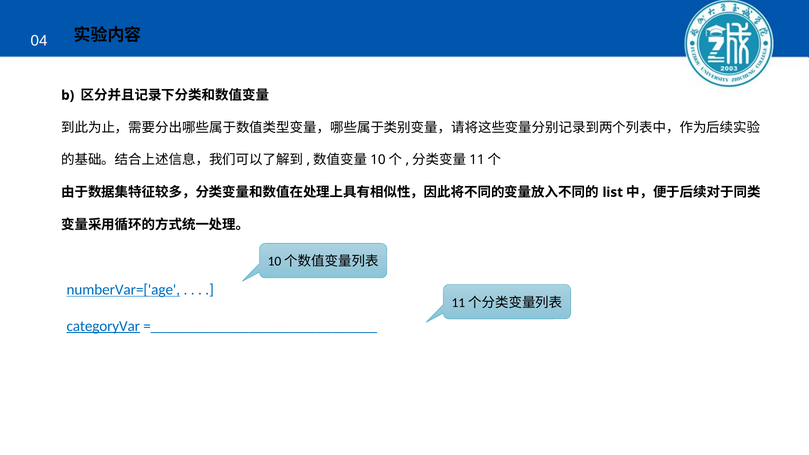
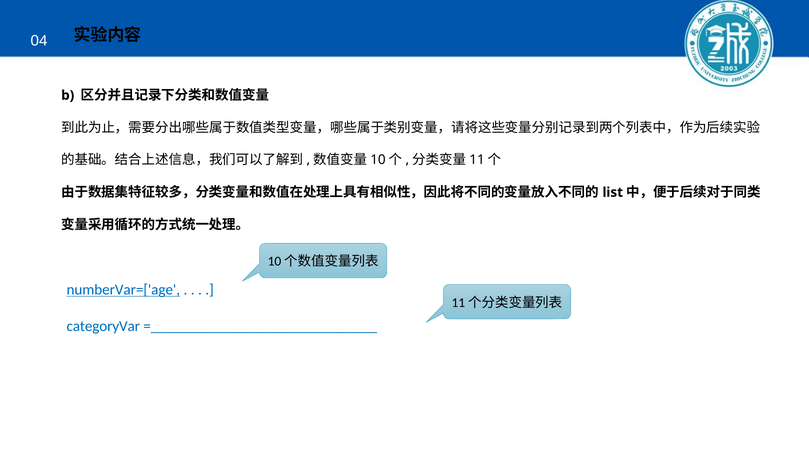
categoryVar underline: present -> none
